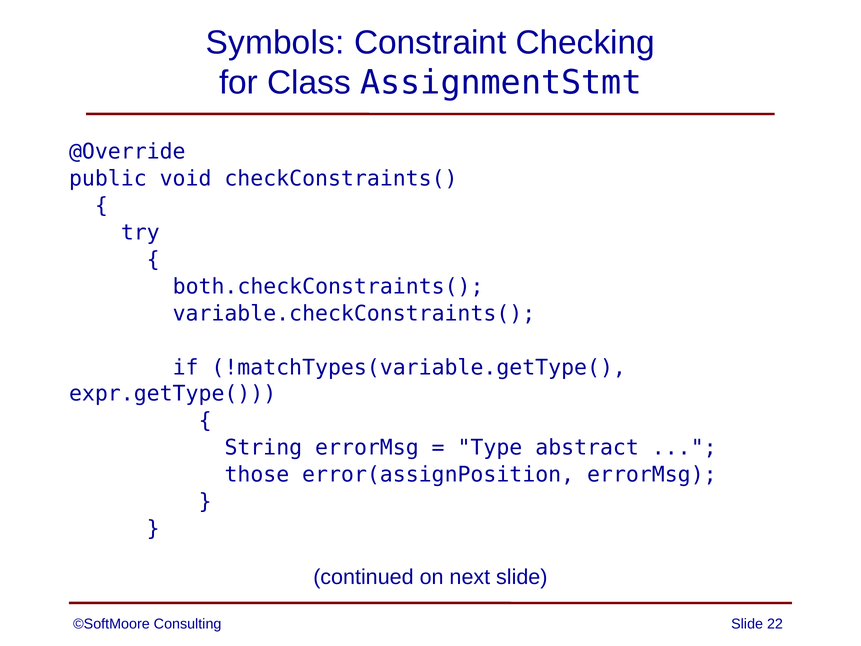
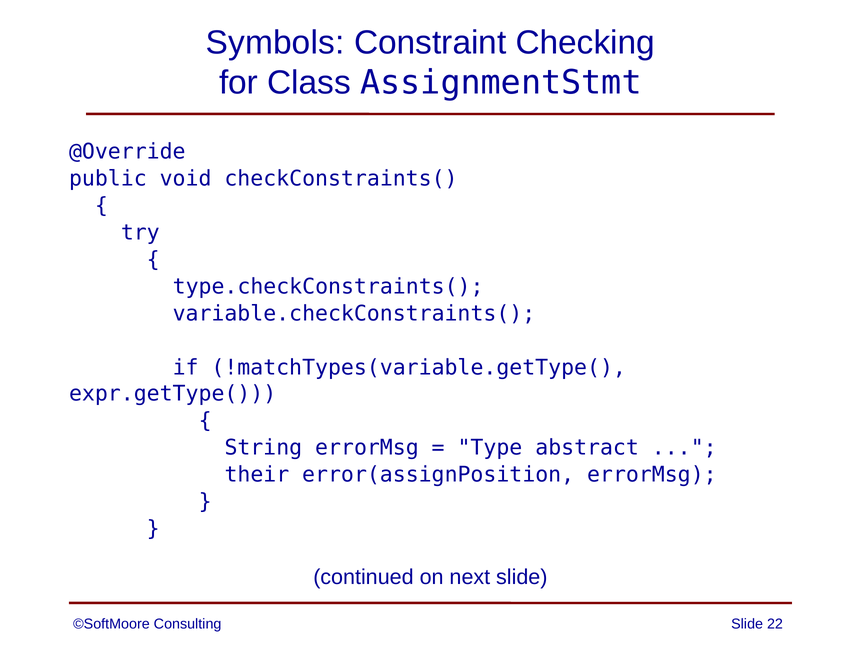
both.checkConstraints(: both.checkConstraints( -> type.checkConstraints(
those: those -> their
